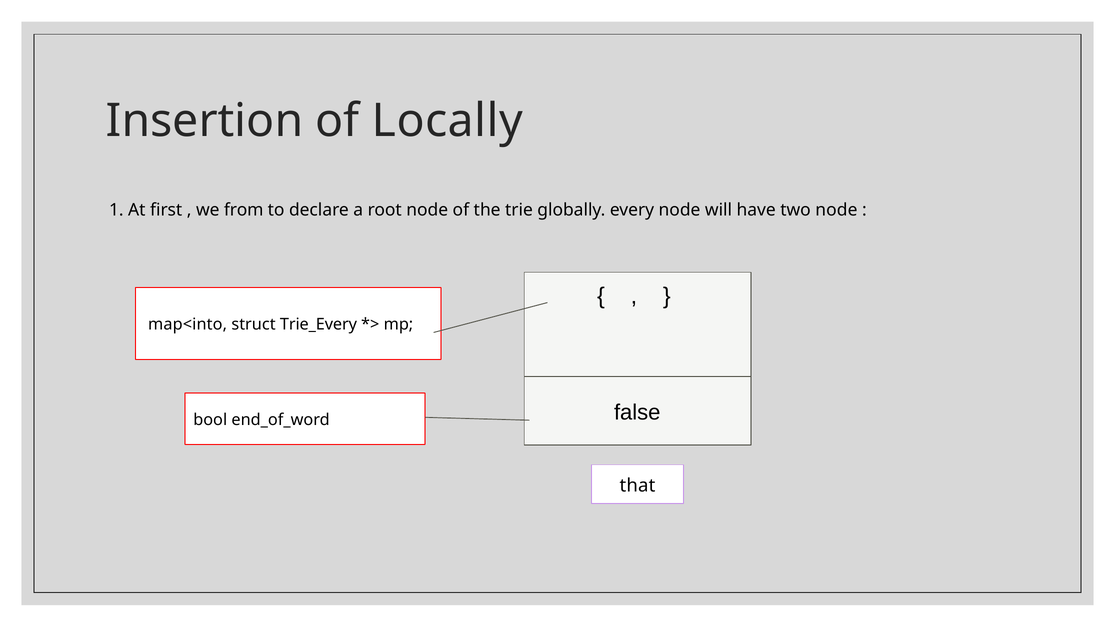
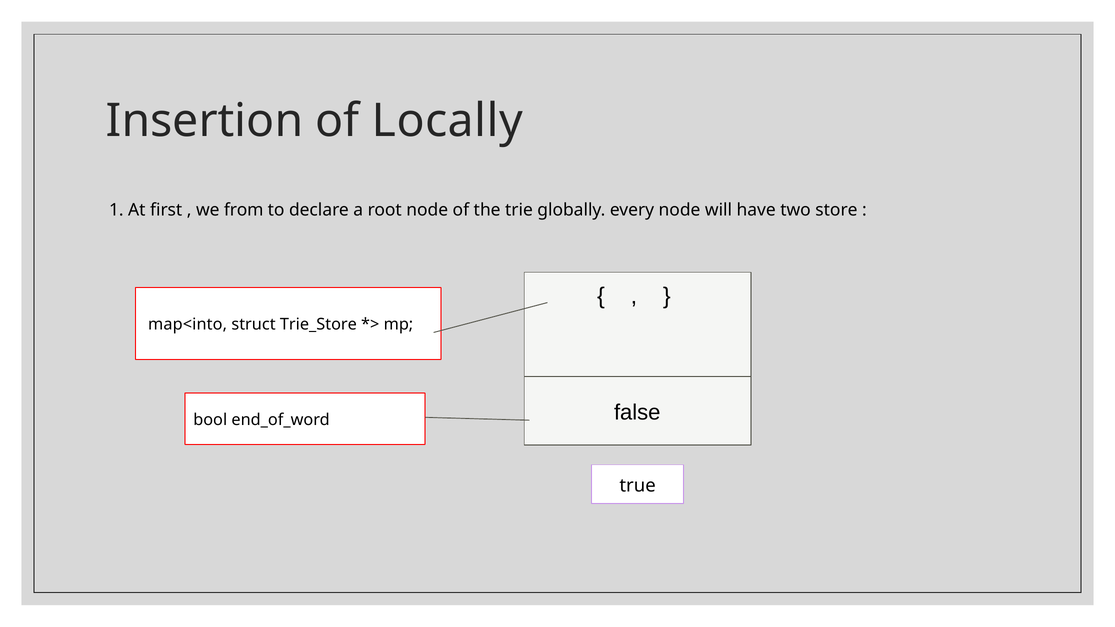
two node: node -> store
Trie_Every: Trie_Every -> Trie_Store
that: that -> true
